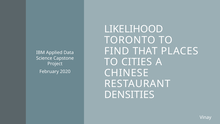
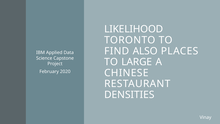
THAT: THAT -> ALSO
CITIES: CITIES -> LARGE
